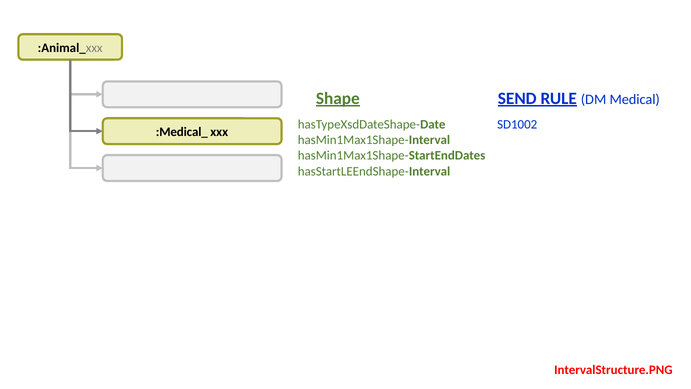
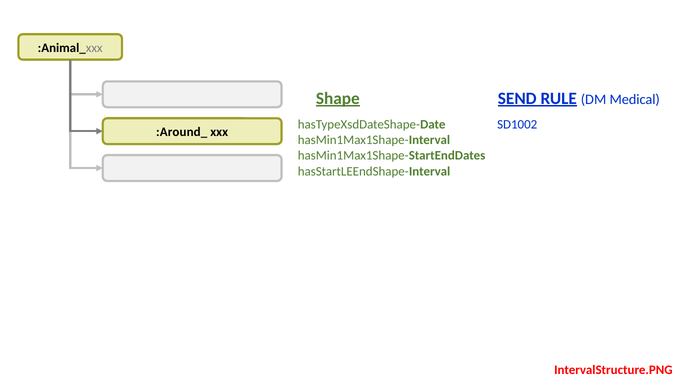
:Medical_: :Medical_ -> :Around_
